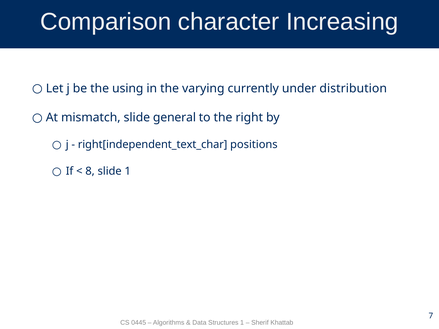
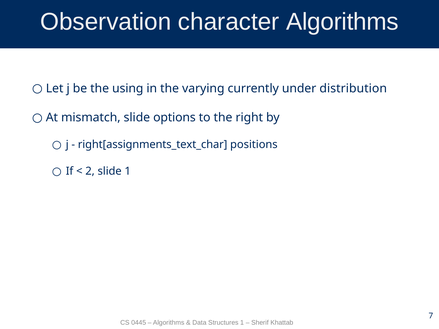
Comparison: Comparison -> Observation
character Increasing: Increasing -> Algorithms
general: general -> options
right[independent_text_char: right[independent_text_char -> right[assignments_text_char
8: 8 -> 2
